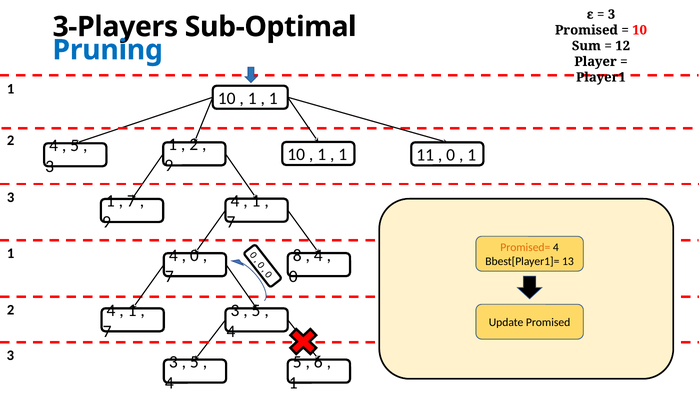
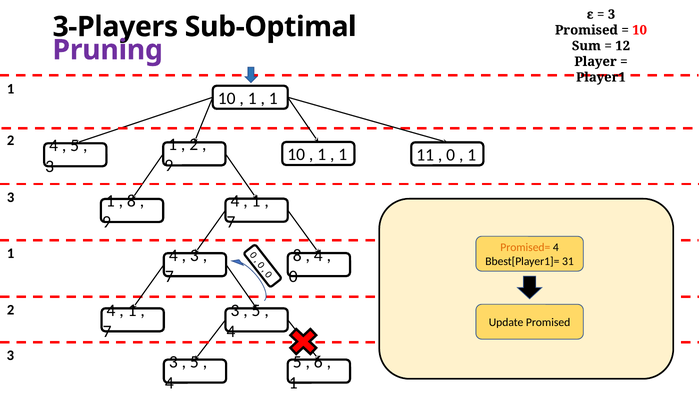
Pruning colour: blue -> purple
7 at (131, 201): 7 -> 8
0 at (194, 256): 0 -> 3
13: 13 -> 31
